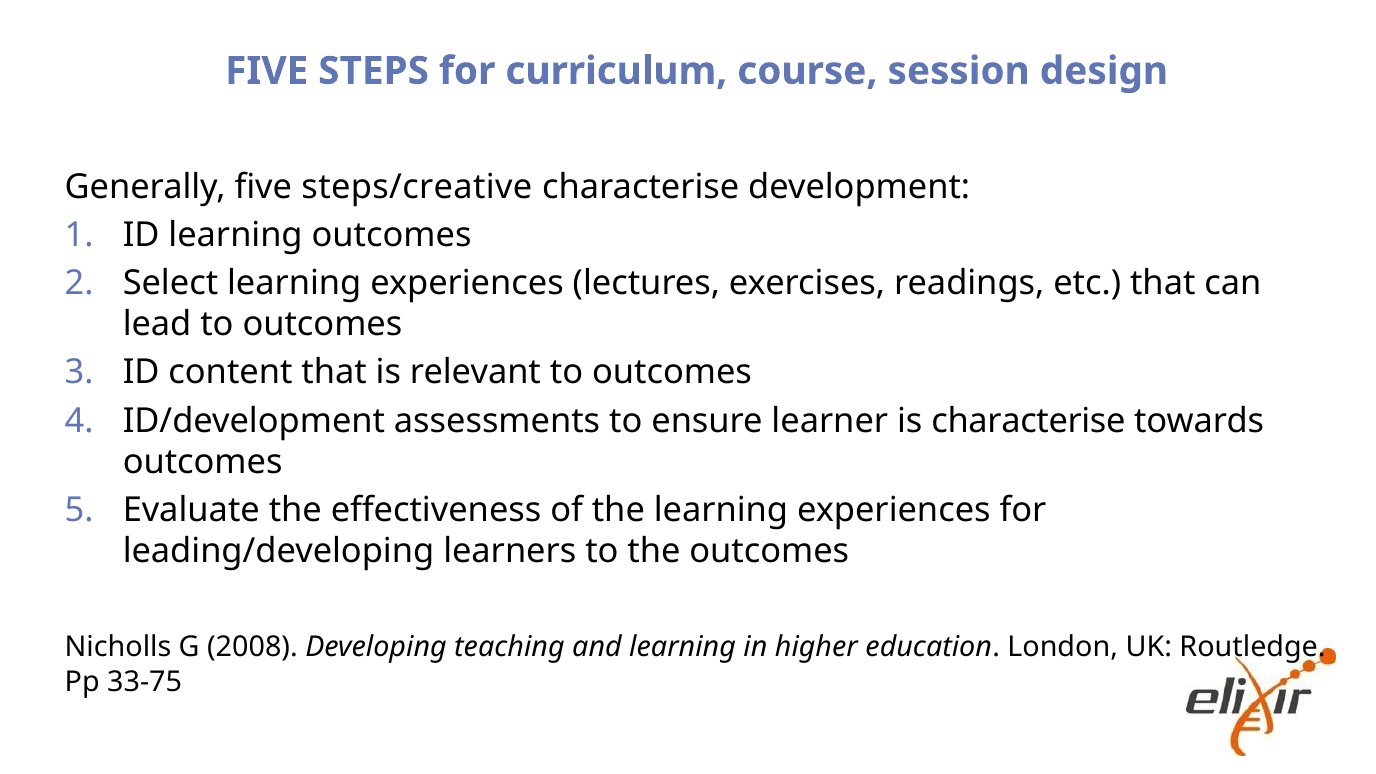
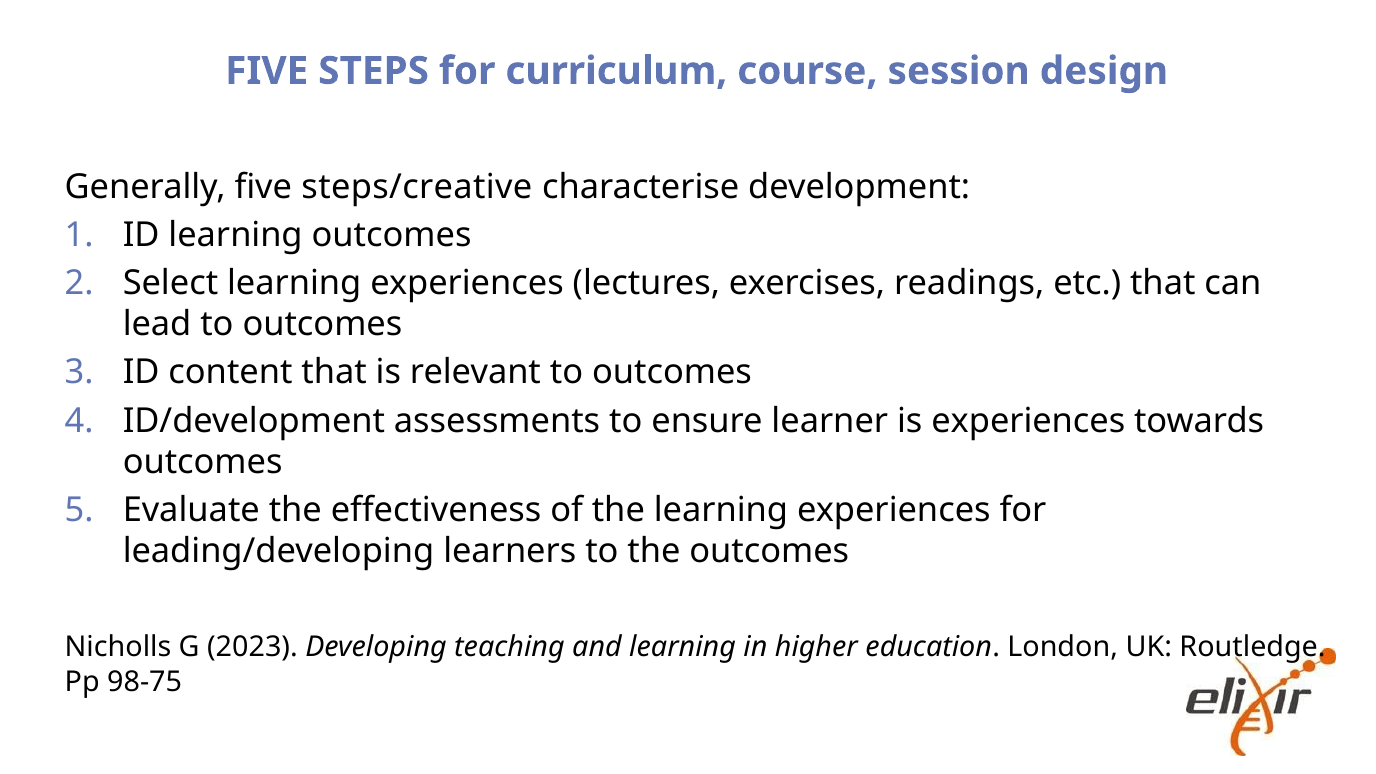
is characterise: characterise -> experiences
2008: 2008 -> 2023
33-75: 33-75 -> 98-75
